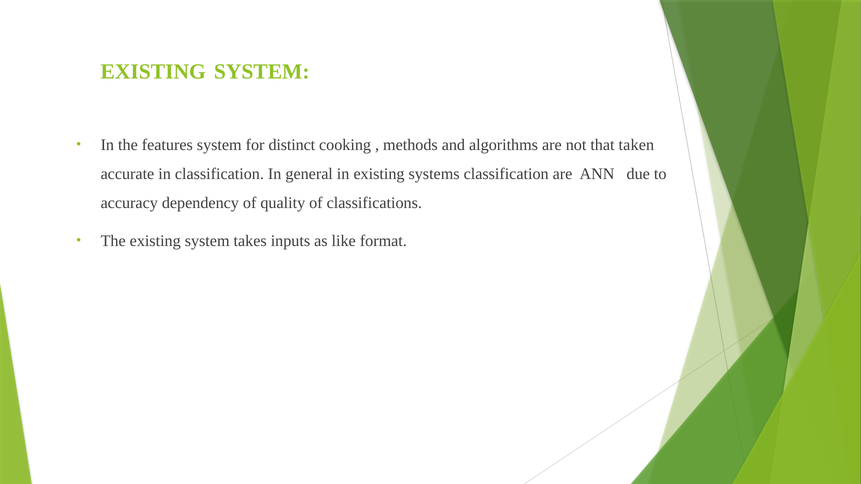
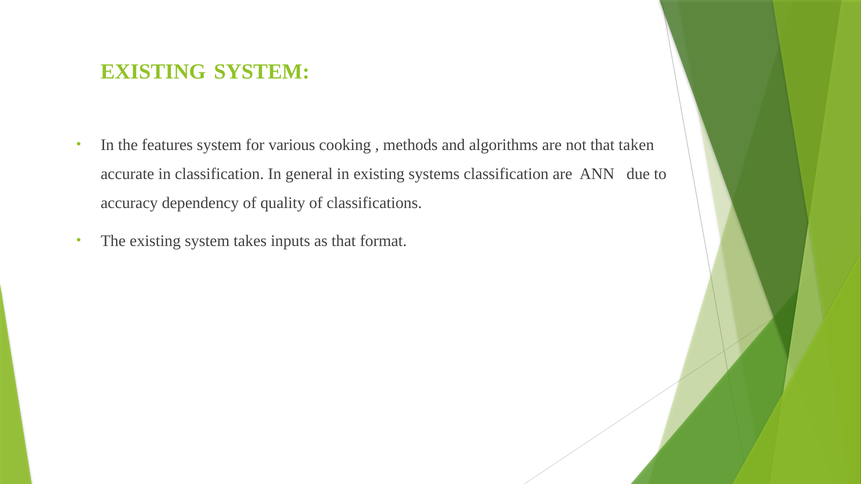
distinct: distinct -> various
as like: like -> that
